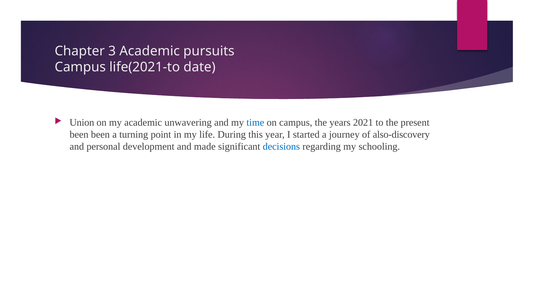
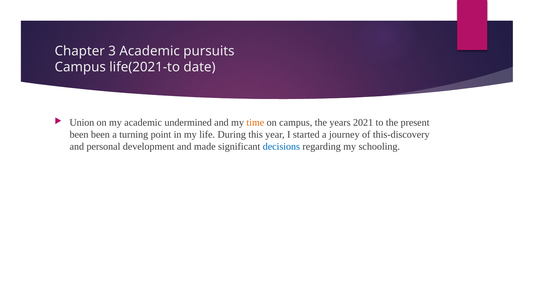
unwavering: unwavering -> undermined
time colour: blue -> orange
also-discovery: also-discovery -> this-discovery
